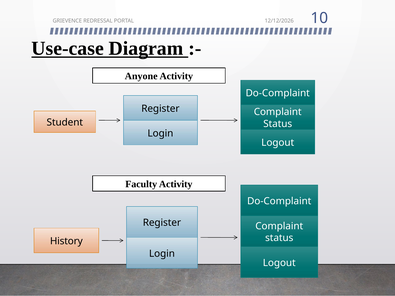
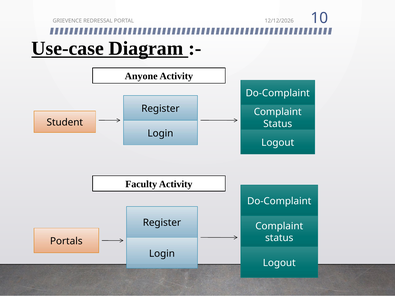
History: History -> Portals
